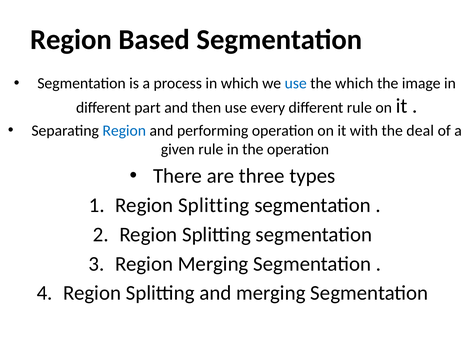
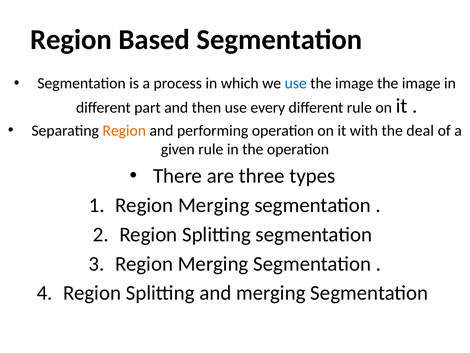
which at (354, 83): which -> image
Region at (124, 130) colour: blue -> orange
Splitting at (214, 205): Splitting -> Merging
